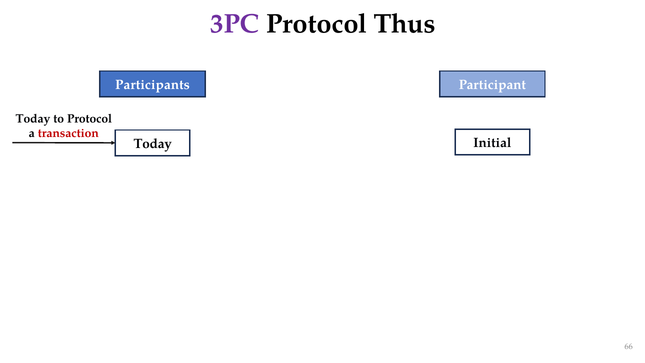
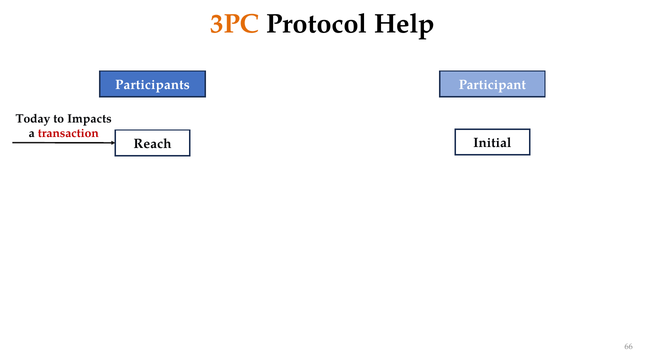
3PC colour: purple -> orange
Thus: Thus -> Help
to Protocol: Protocol -> Impacts
Today at (153, 144): Today -> Reach
